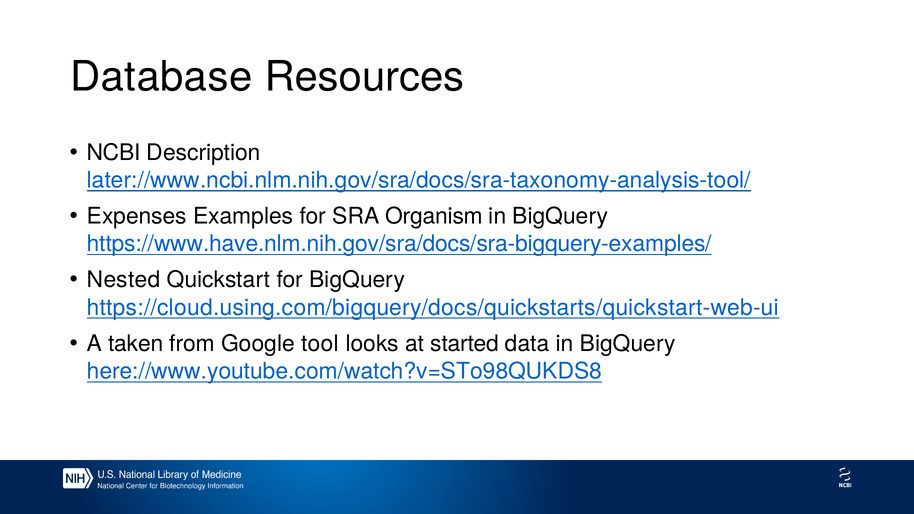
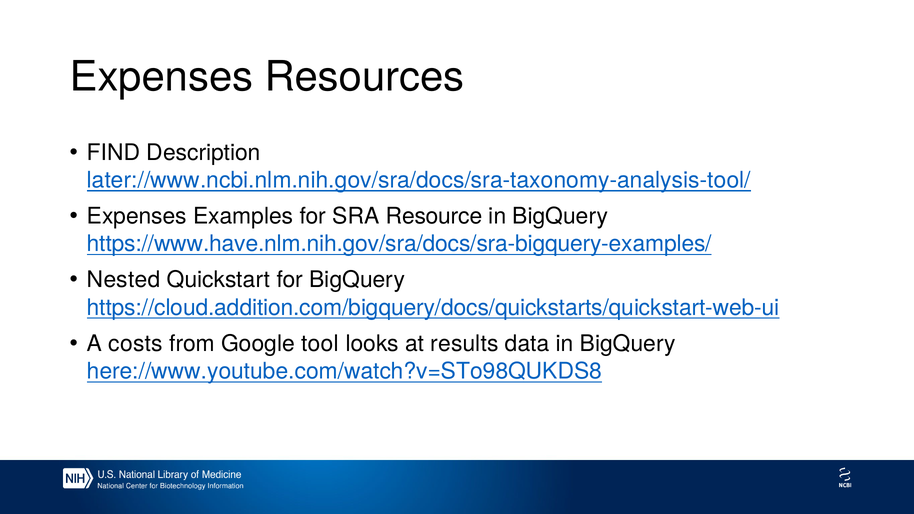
Database at (161, 77): Database -> Expenses
NCBI: NCBI -> FIND
Organism: Organism -> Resource
https://cloud.using.com/bigquery/docs/quickstarts/quickstart-web-ui: https://cloud.using.com/bigquery/docs/quickstarts/quickstart-web-ui -> https://cloud.addition.com/bigquery/docs/quickstarts/quickstart-web-ui
taken: taken -> costs
started: started -> results
